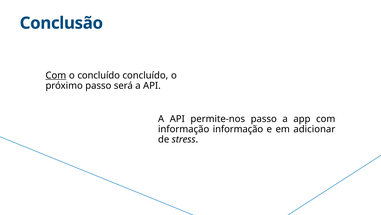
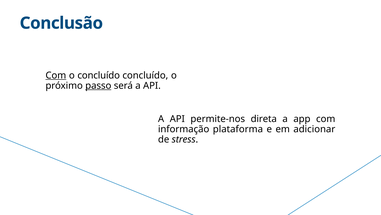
passo at (98, 85) underline: none -> present
permite-nos passo: passo -> direta
informação informação: informação -> plataforma
